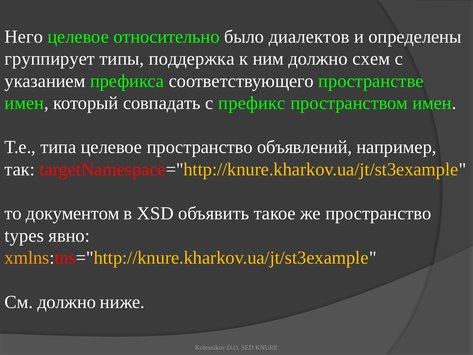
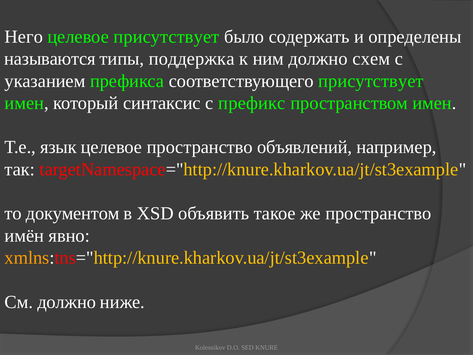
целевое относительно: относительно -> присутствует
диалектов: диалектов -> содержать
группирует: группирует -> называются
соответствующего пространстве: пространстве -> присутствует
совпадать: совпадать -> синтаксис
типа: типа -> язык
types: types -> имён
